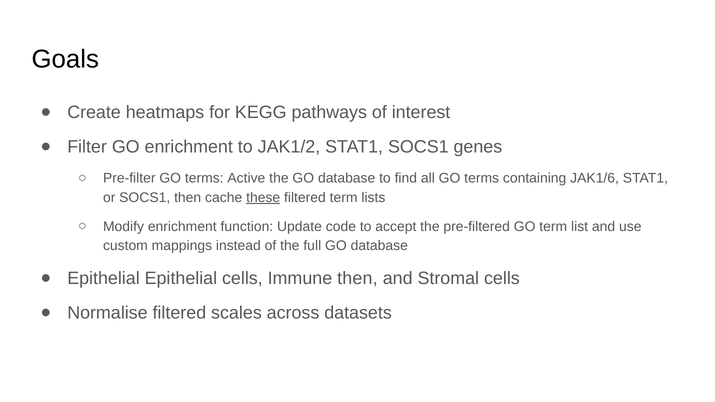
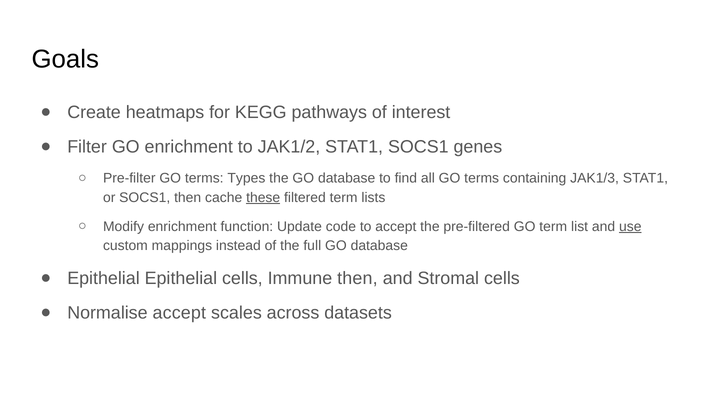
Active: Active -> Types
JAK1/6: JAK1/6 -> JAK1/3
use underline: none -> present
Normalise filtered: filtered -> accept
